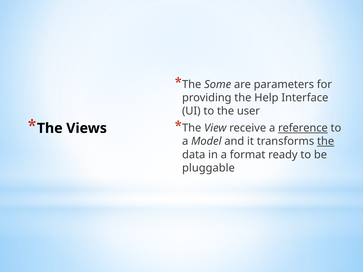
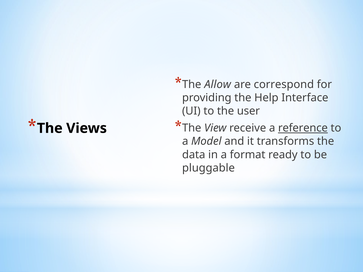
Some: Some -> Allow
parameters: parameters -> correspond
the at (326, 141) underline: present -> none
